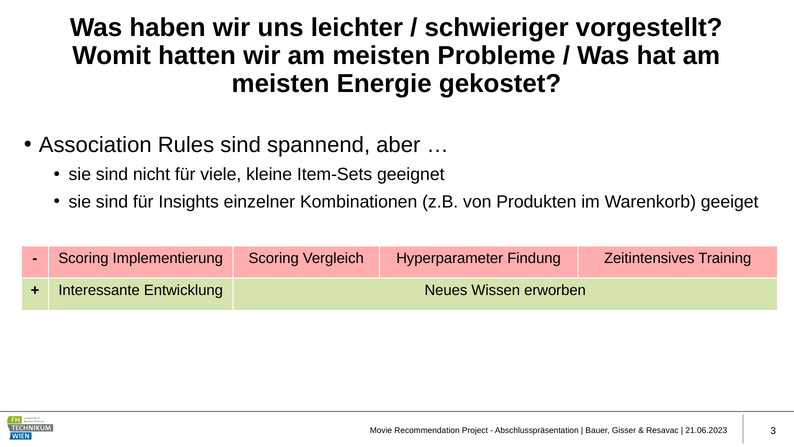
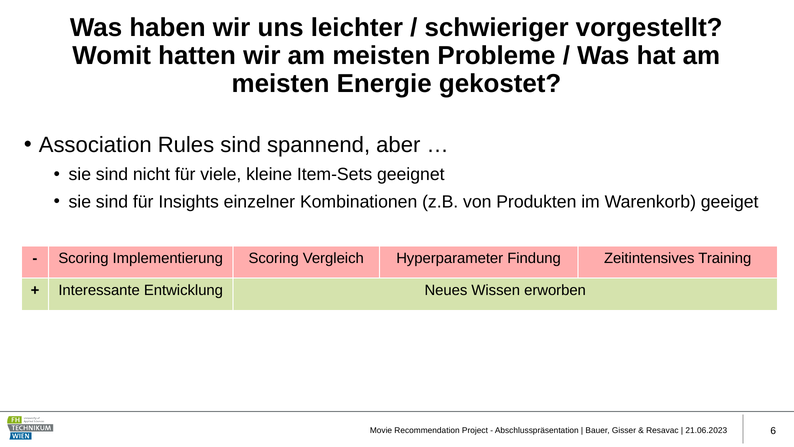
3: 3 -> 6
